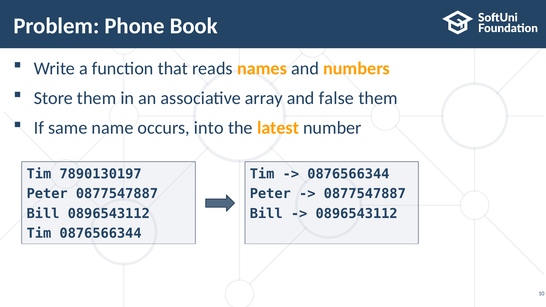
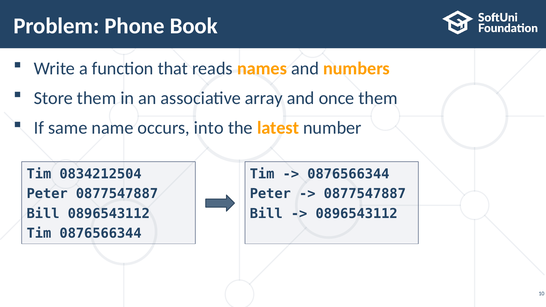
false: false -> once
7890130197: 7890130197 -> 0834212504
